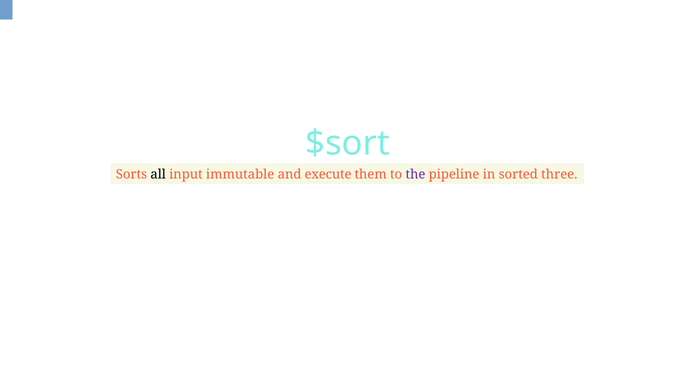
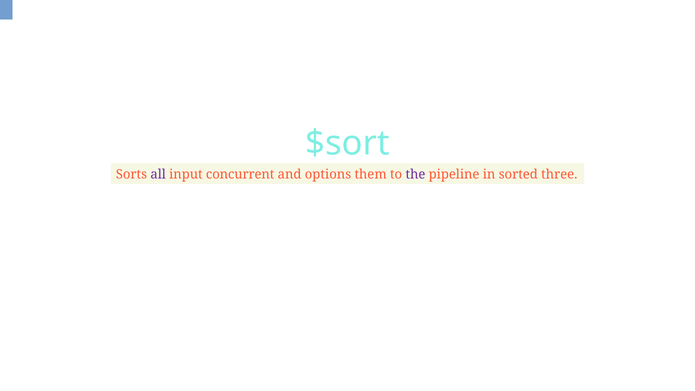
all colour: black -> purple
immutable: immutable -> concurrent
execute: execute -> options
